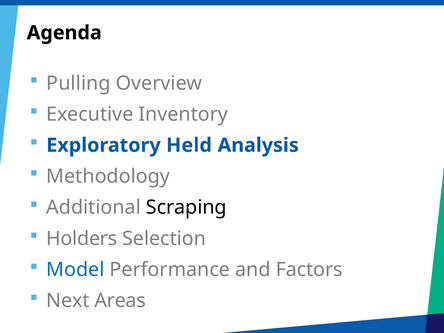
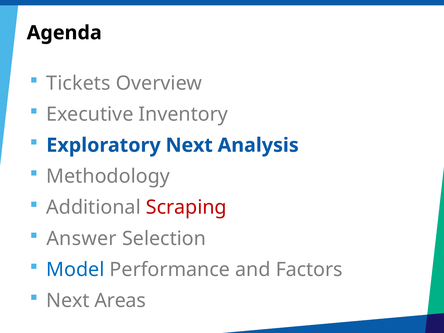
Pulling: Pulling -> Tickets
Exploratory Held: Held -> Next
Scraping colour: black -> red
Holders: Holders -> Answer
